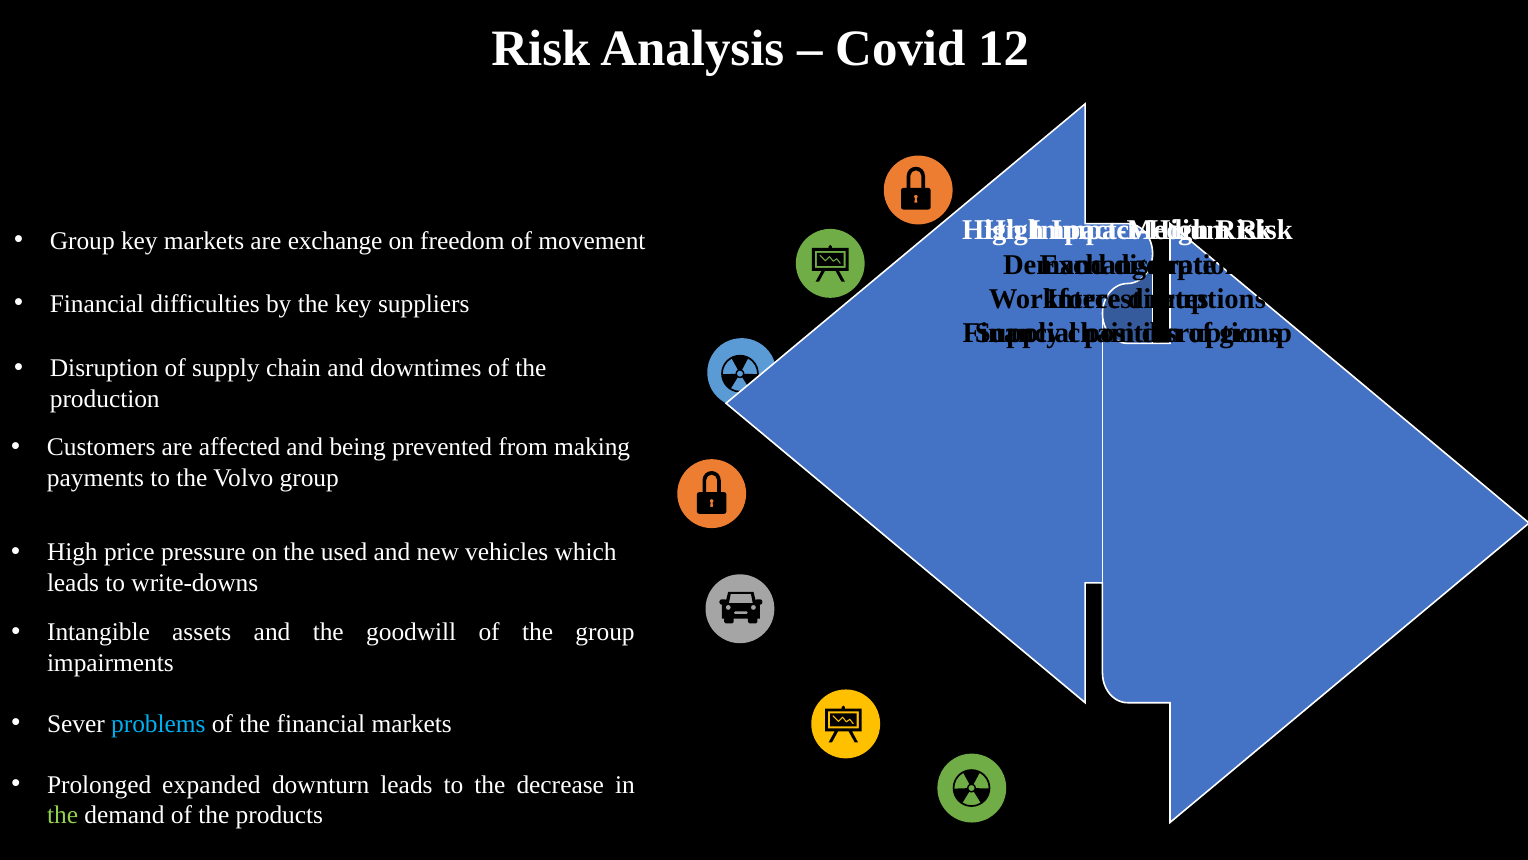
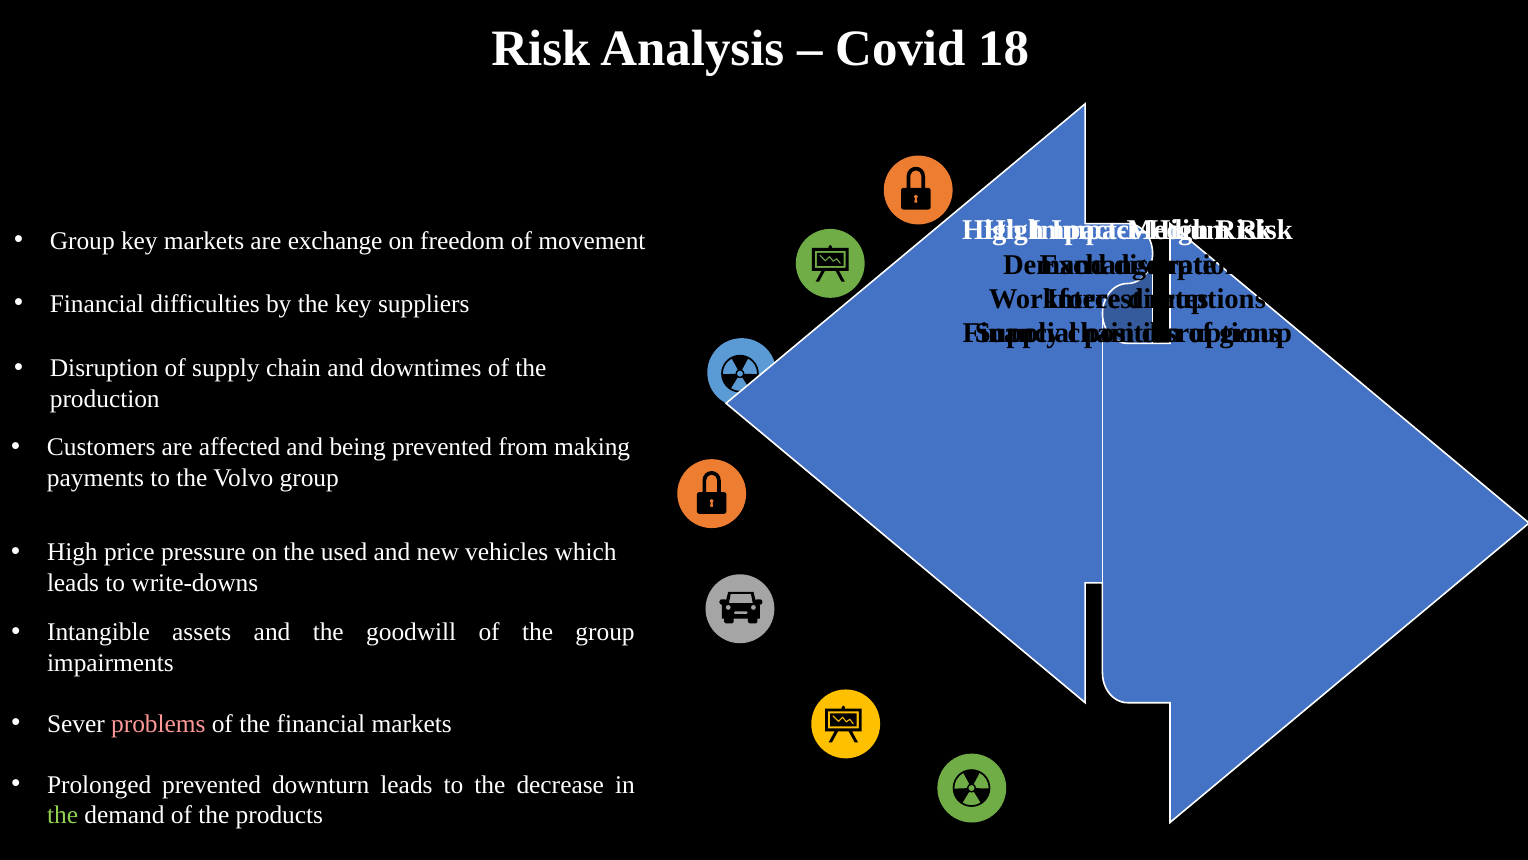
12: 12 -> 18
problems colour: light blue -> pink
Prolonged expanded: expanded -> prevented
